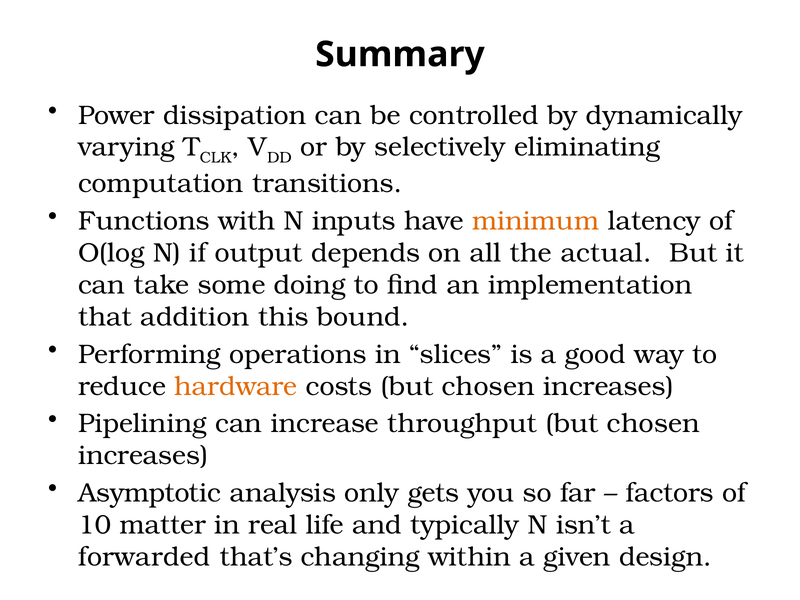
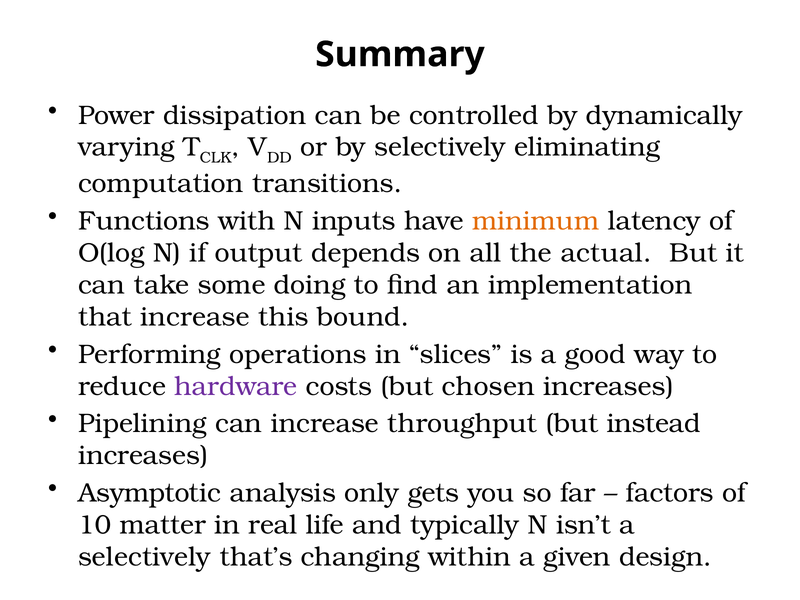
that addition: addition -> increase
hardware colour: orange -> purple
throughput but chosen: chosen -> instead
forwarded at (144, 557): forwarded -> selectively
